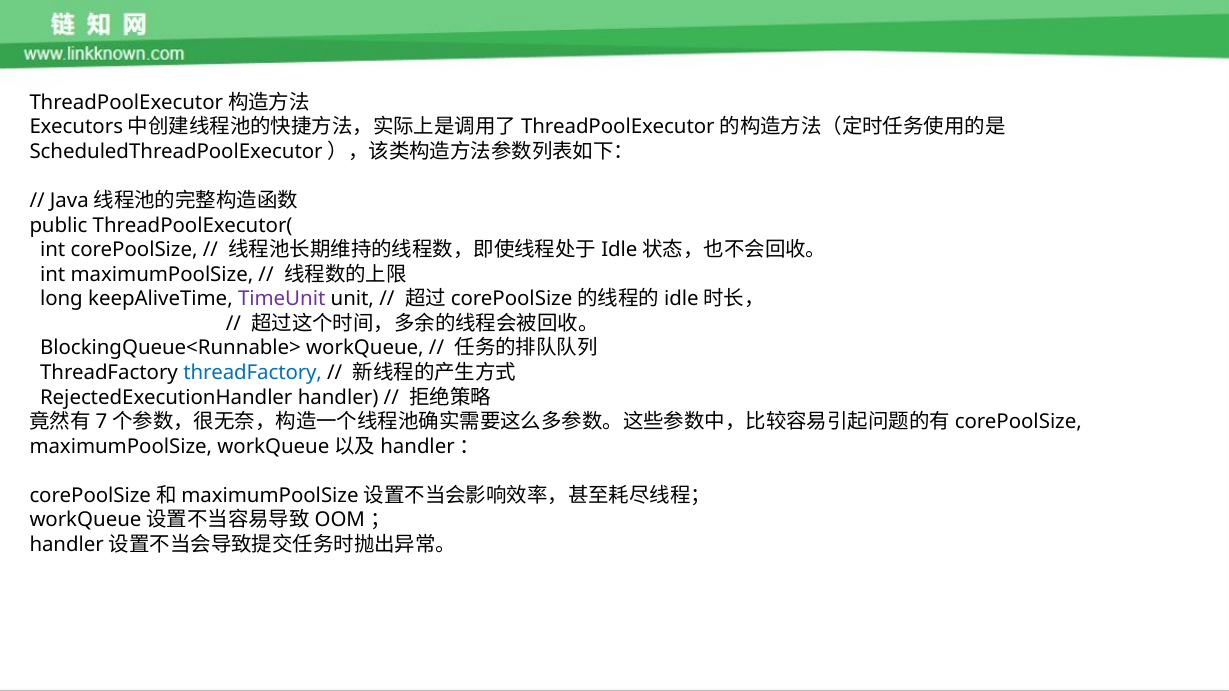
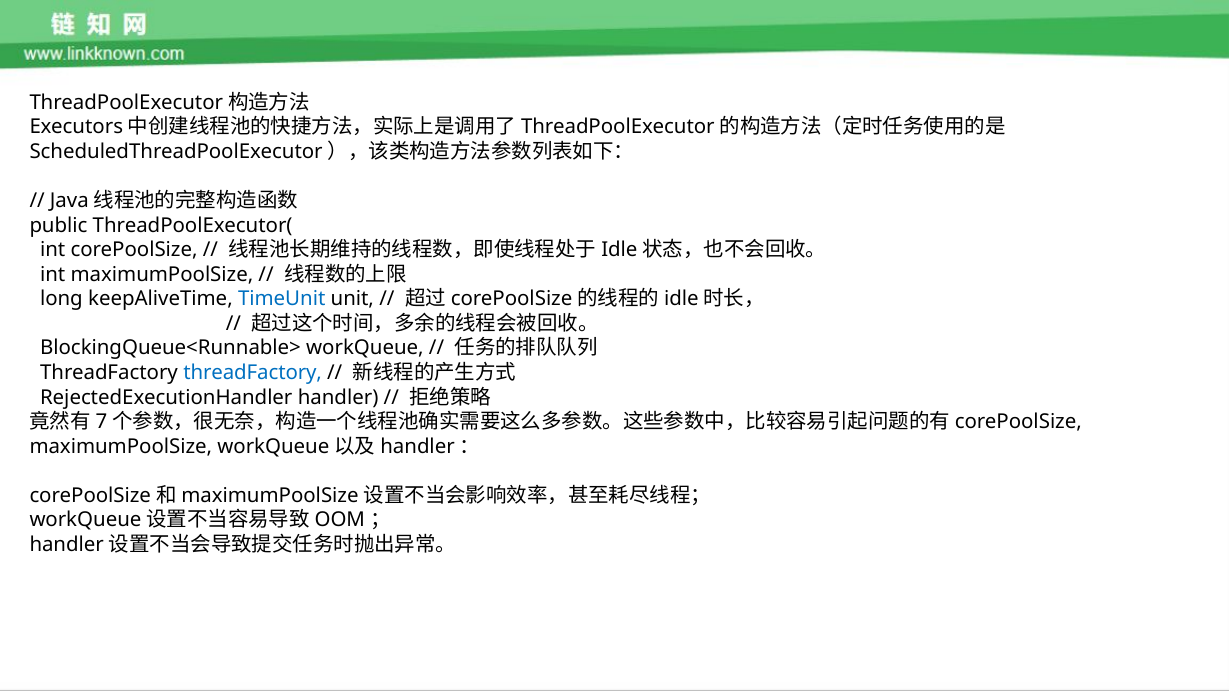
TimeUnit colour: purple -> blue
